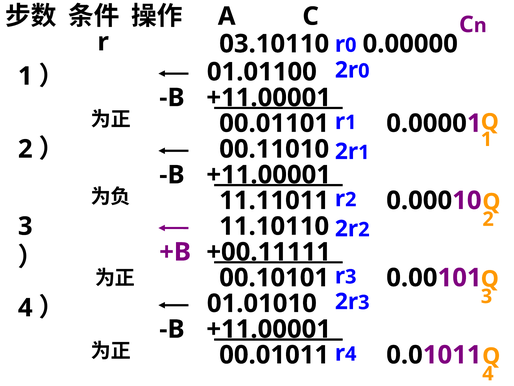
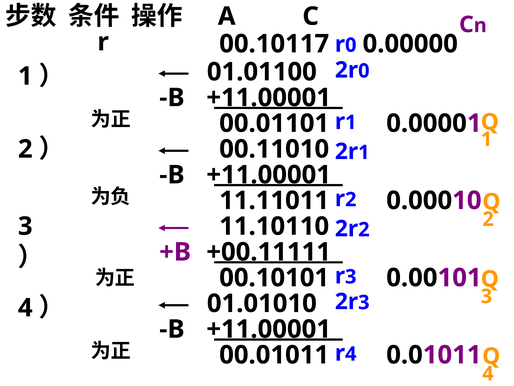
03.10110: 03.10110 -> 00.10117
